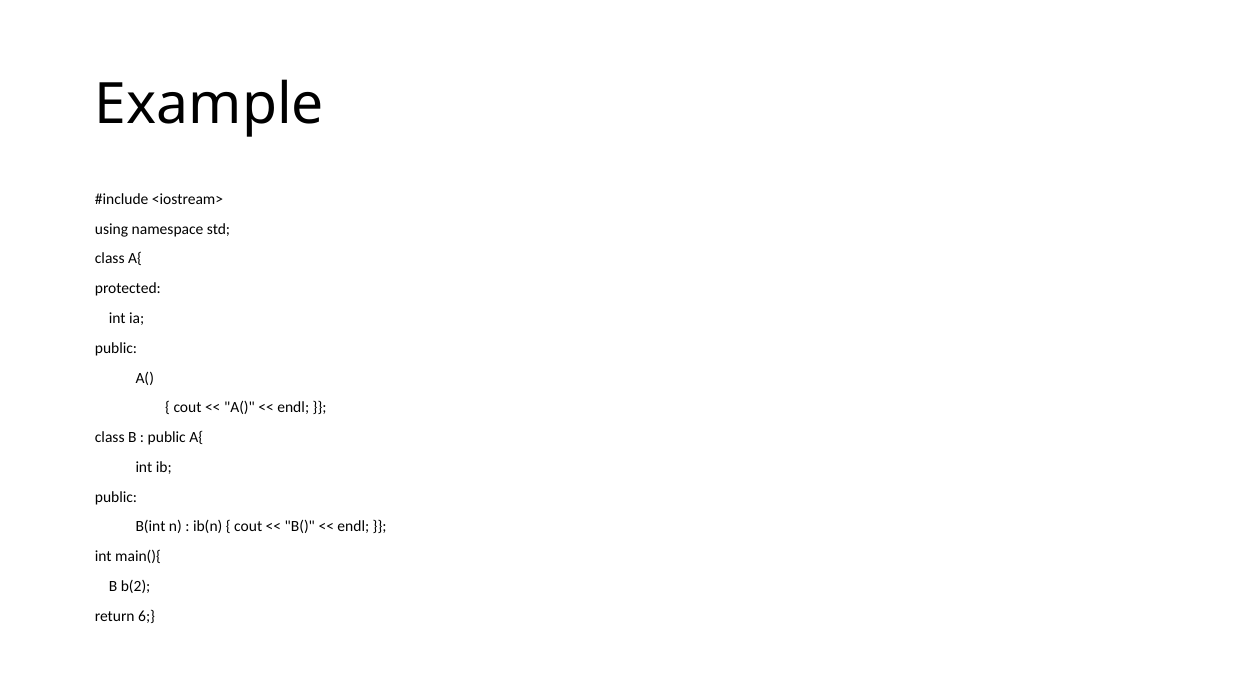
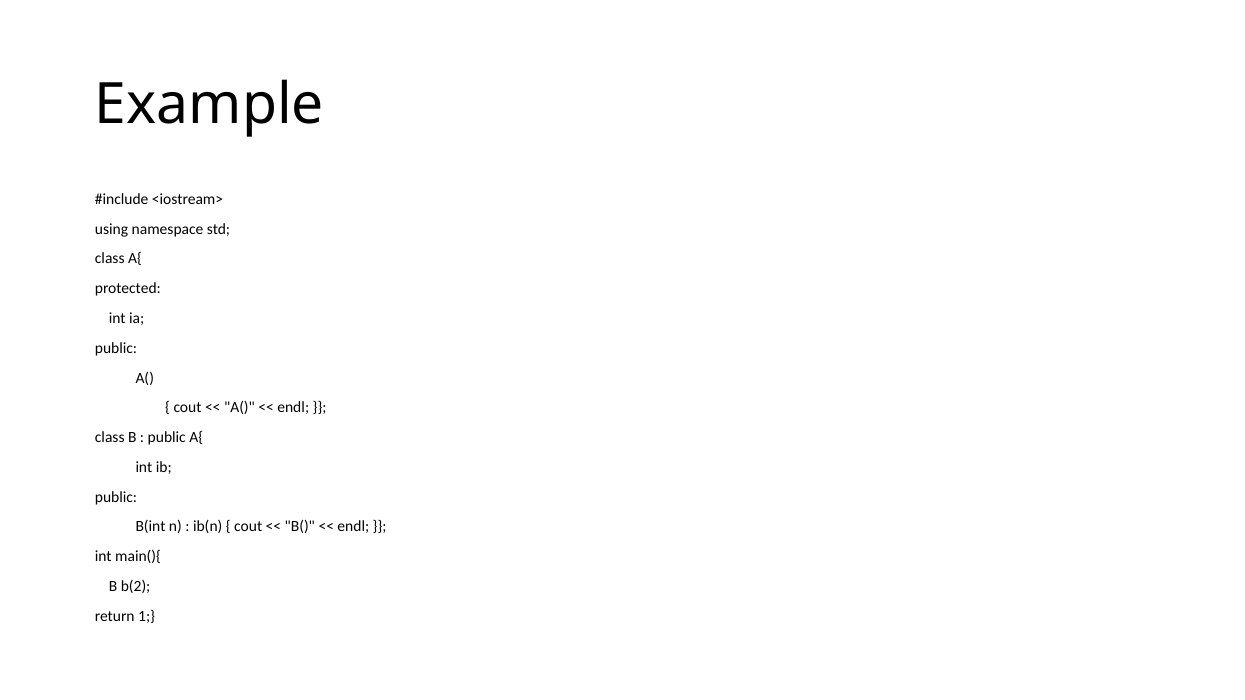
6: 6 -> 1
